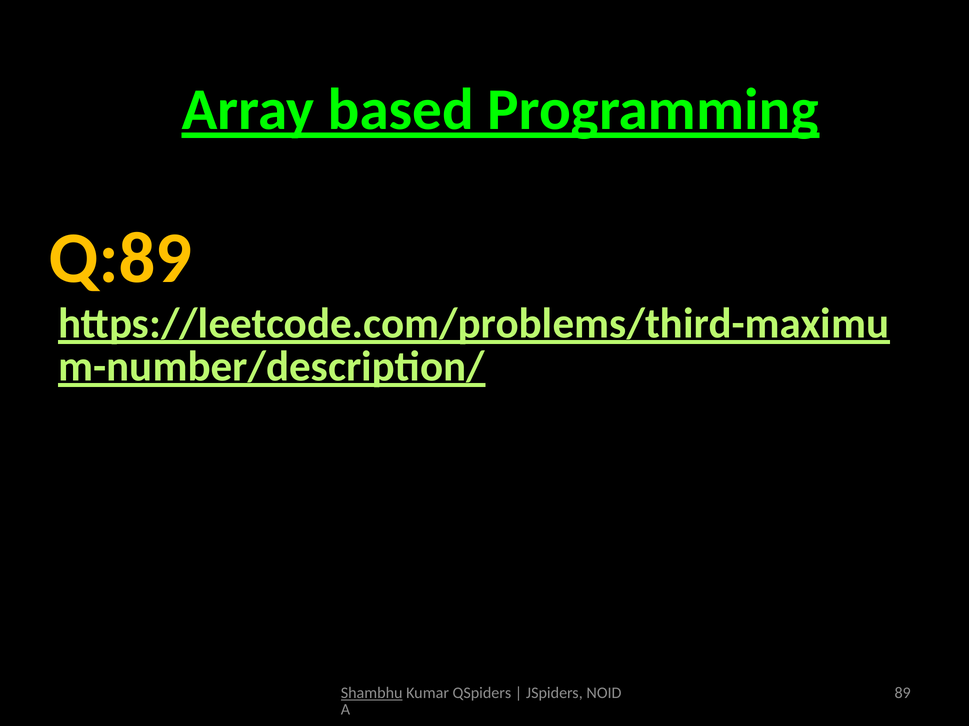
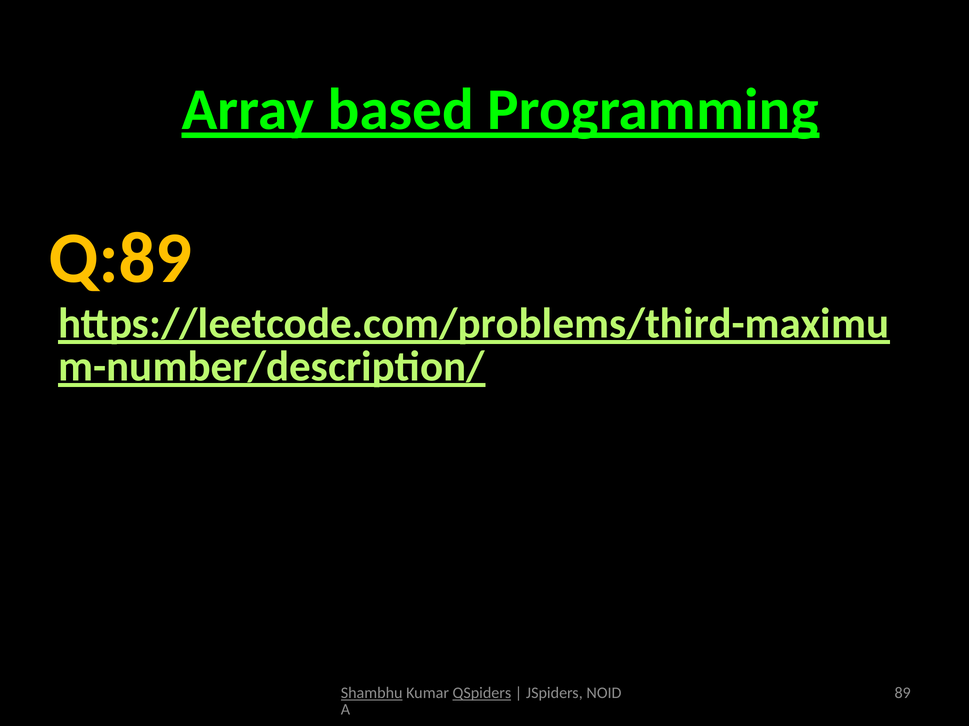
QSpiders underline: none -> present
